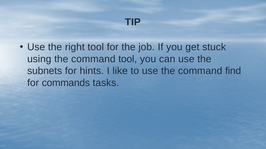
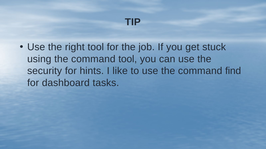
subnets: subnets -> security
commands: commands -> dashboard
